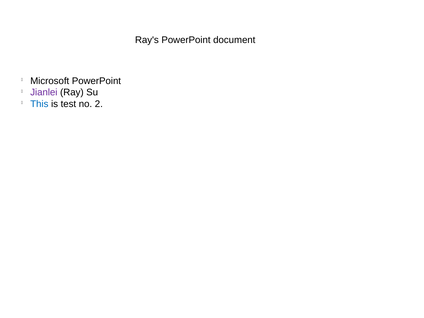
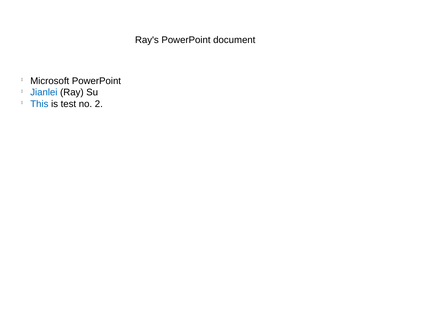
Jianlei colour: purple -> blue
